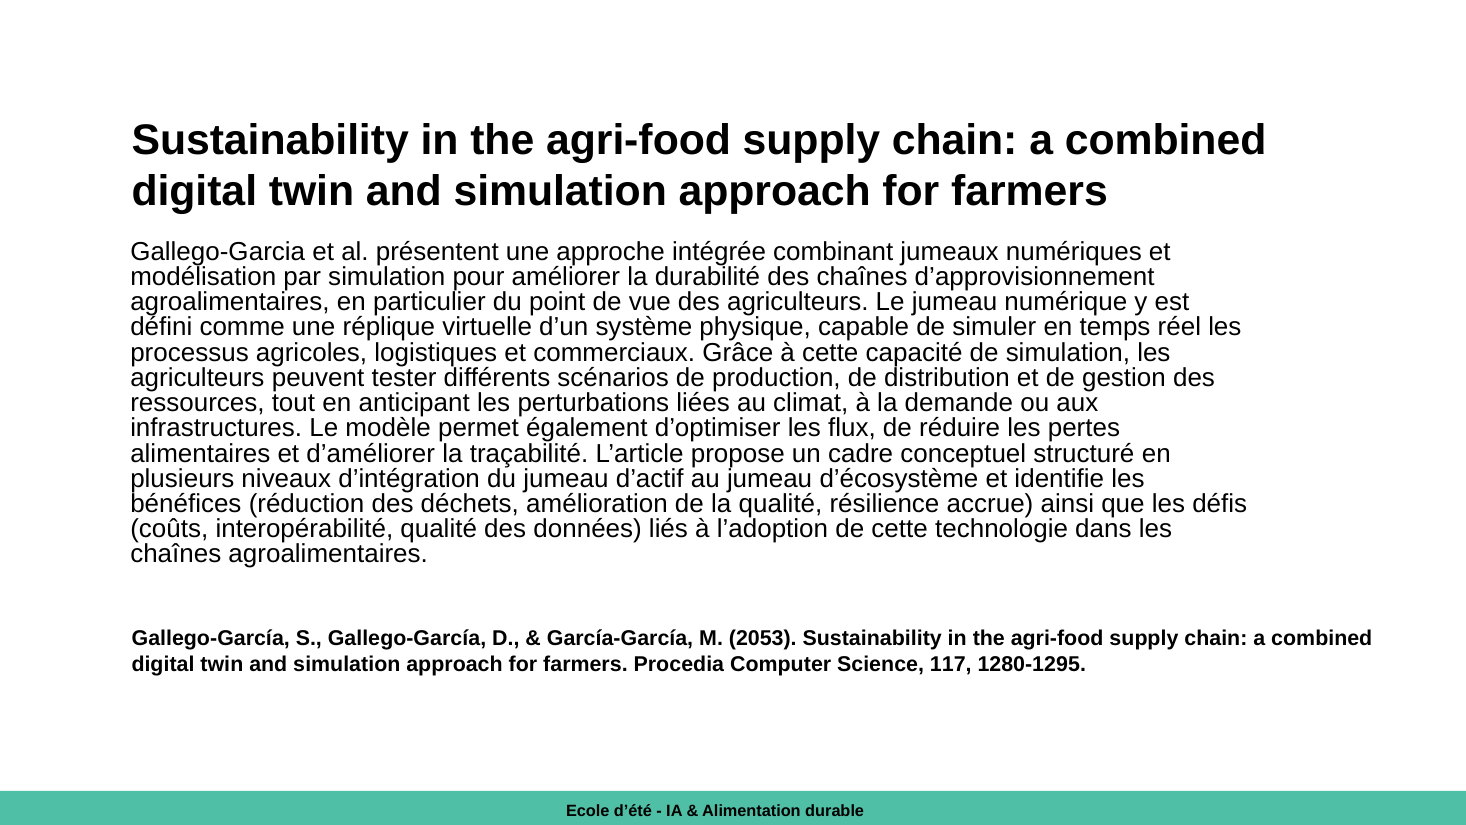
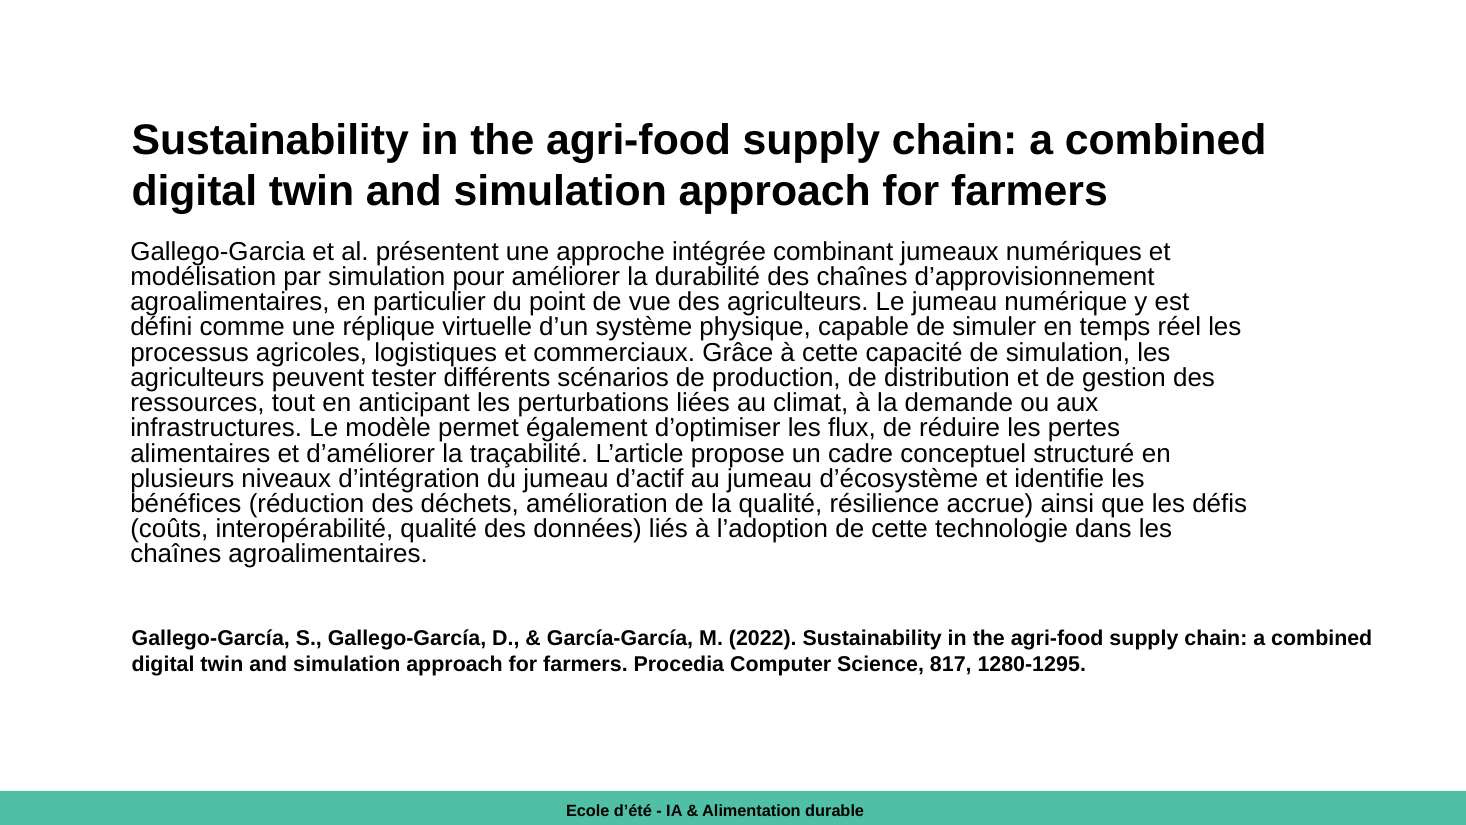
2053: 2053 -> 2022
117: 117 -> 817
